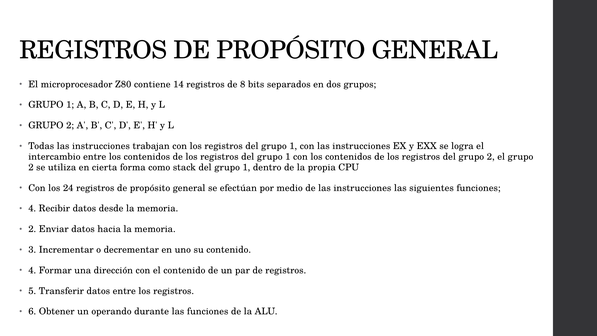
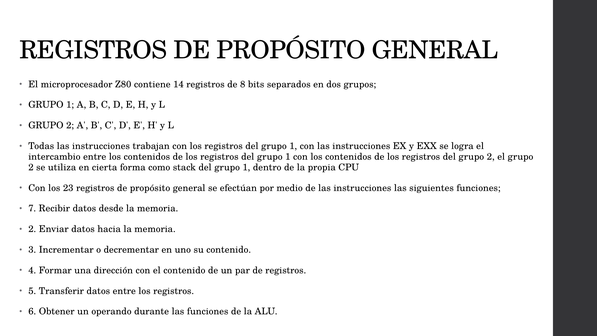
24: 24 -> 23
4 at (32, 208): 4 -> 7
